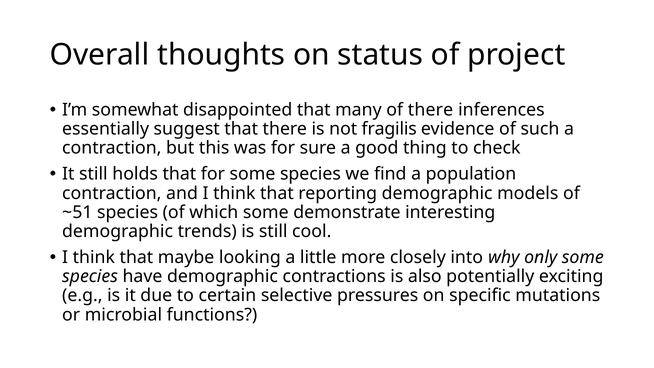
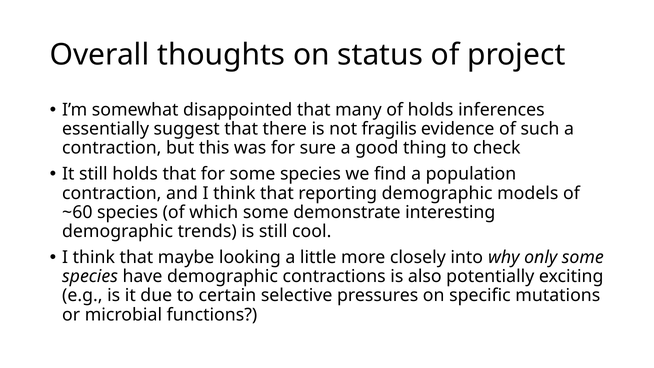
of there: there -> holds
~51: ~51 -> ~60
